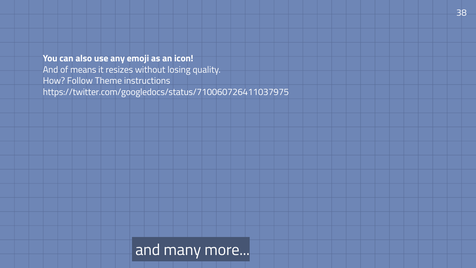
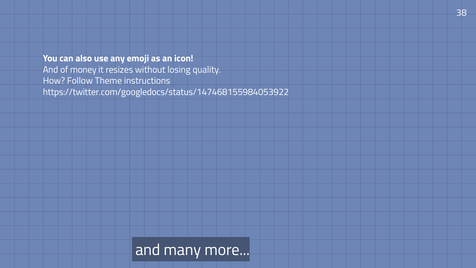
means: means -> money
https://twitter.com/googledocs/status/710060726411037975: https://twitter.com/googledocs/status/710060726411037975 -> https://twitter.com/googledocs/status/147468155984053922
